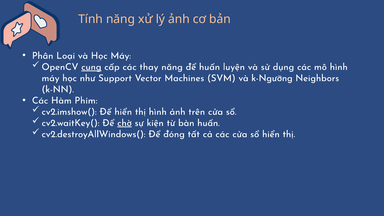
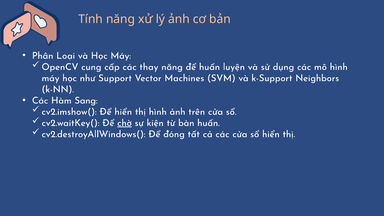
cung underline: present -> none
k-Ngưỡng: k-Ngưỡng -> k-Support
Phím: Phím -> Sang
